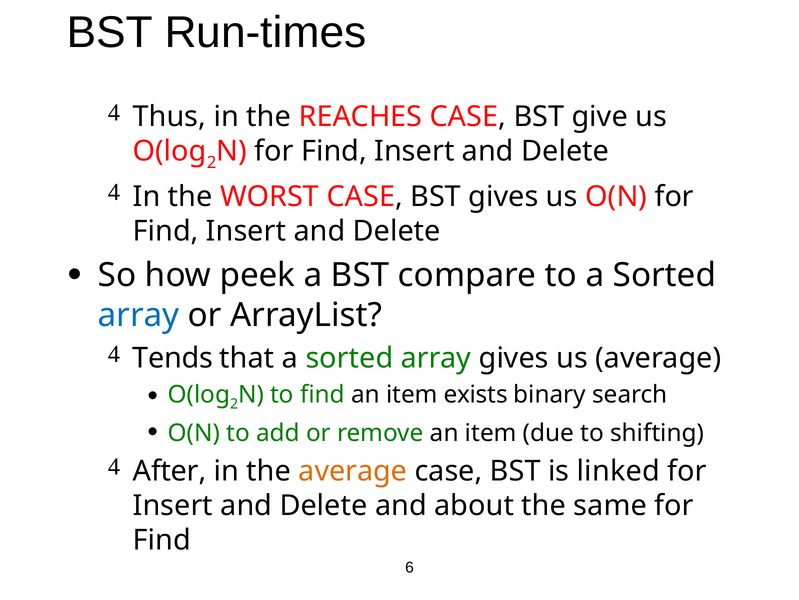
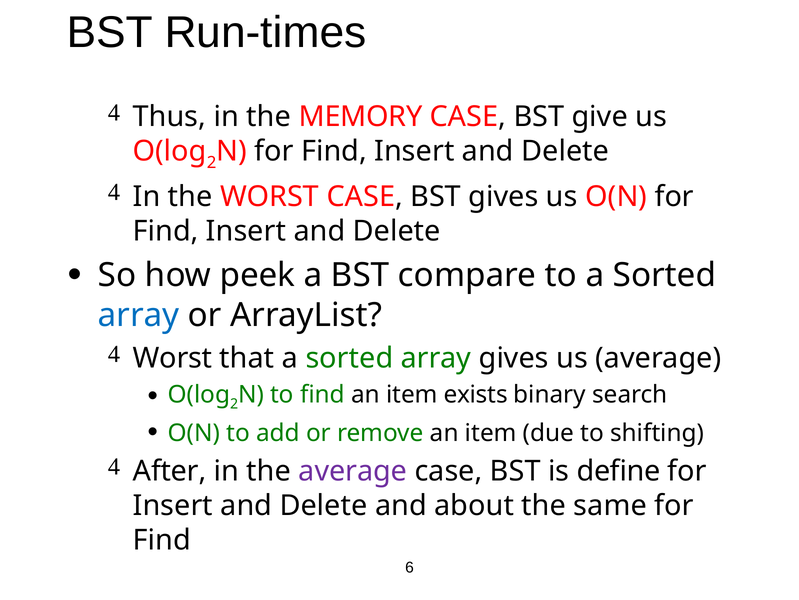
REACHES: REACHES -> MEMORY
Tends at (173, 358): Tends -> Worst
average at (353, 471) colour: orange -> purple
linked: linked -> define
